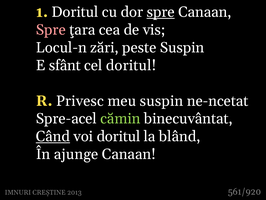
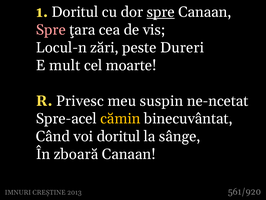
peste Suspin: Suspin -> Dureri
sfânt: sfânt -> mult
cel doritul: doritul -> moarte
cămin colour: light green -> yellow
Când underline: present -> none
blând: blând -> sânge
ajunge: ajunge -> zboară
